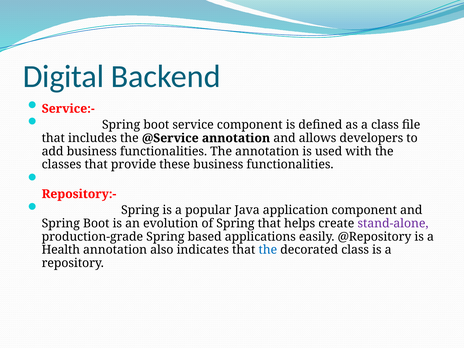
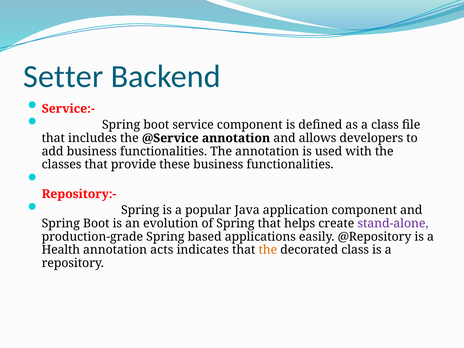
Digital: Digital -> Setter
also: also -> acts
the at (268, 250) colour: blue -> orange
